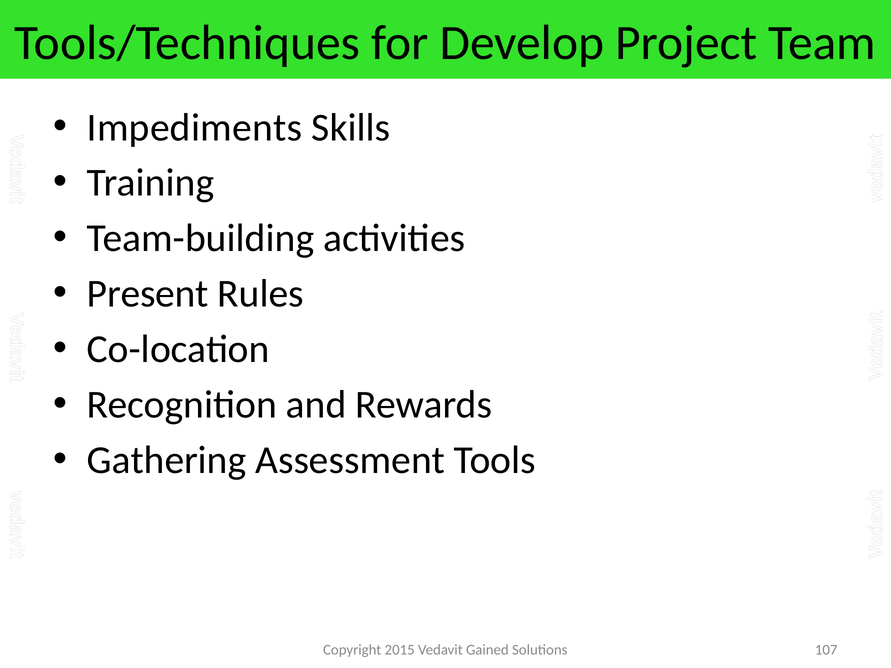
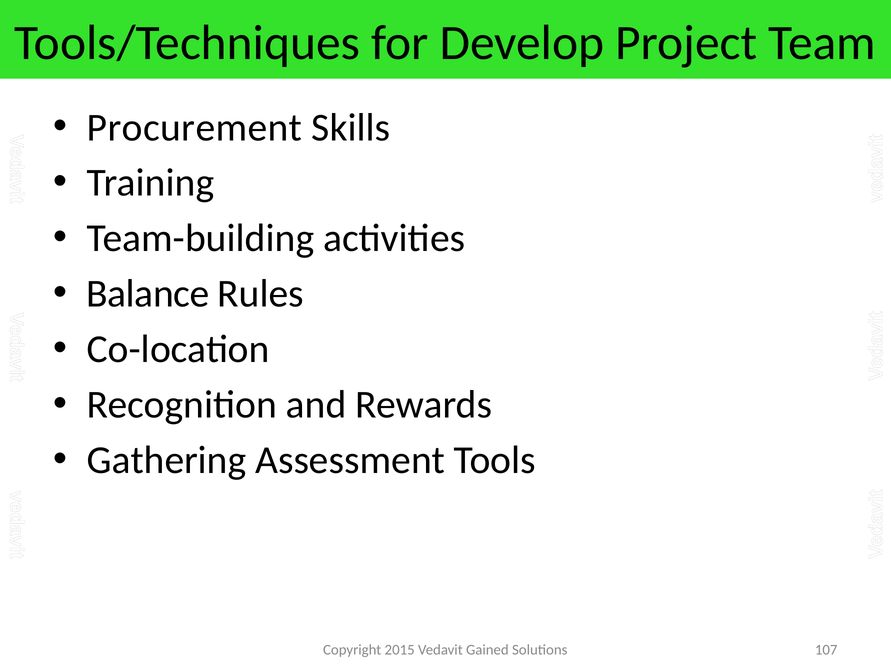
Impediments: Impediments -> Procurement
Present: Present -> Balance
